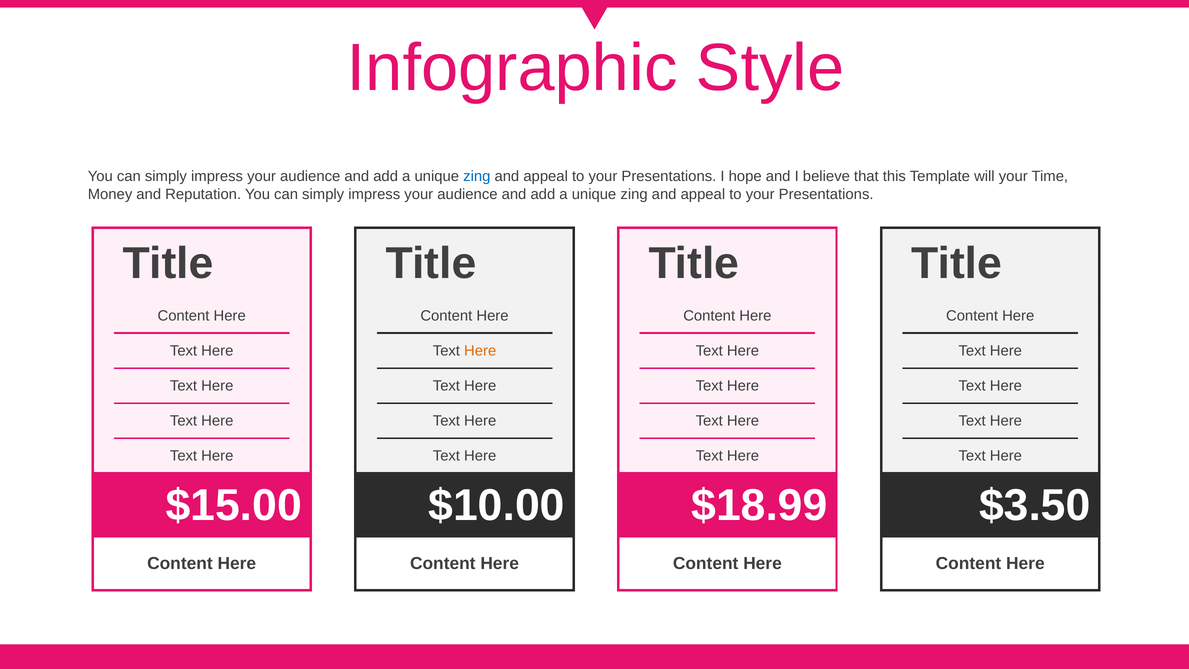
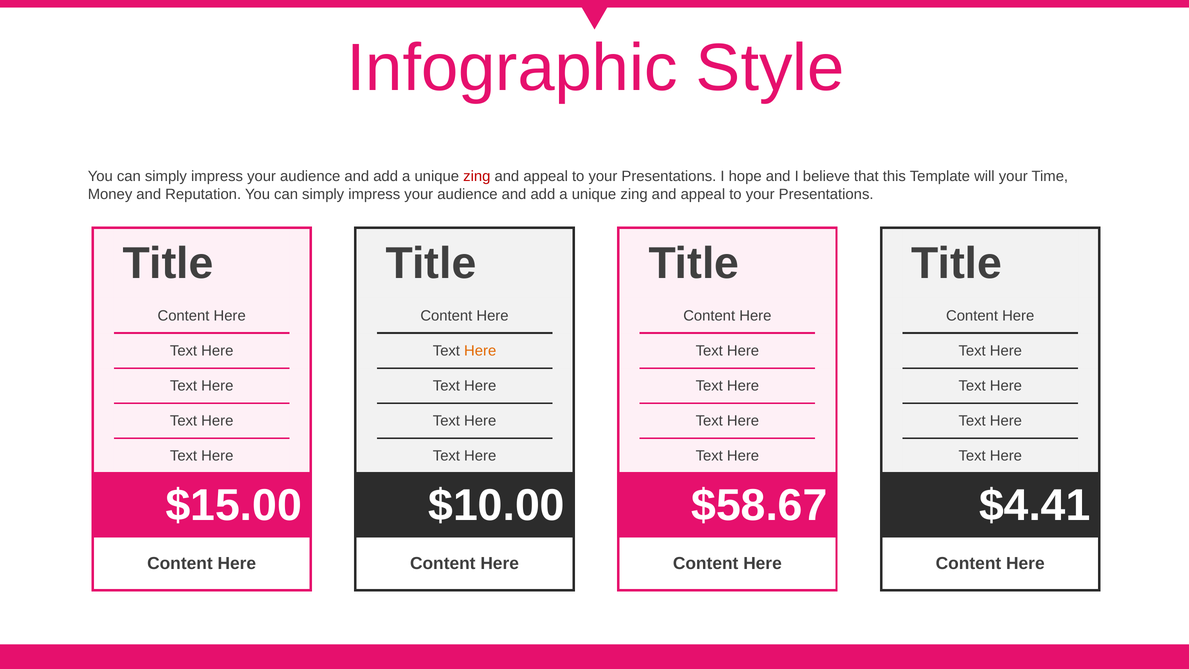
zing at (477, 176) colour: blue -> red
$18.99: $18.99 -> $58.67
$3.50: $3.50 -> $4.41
